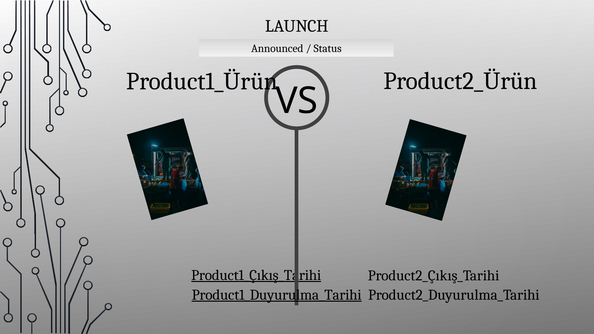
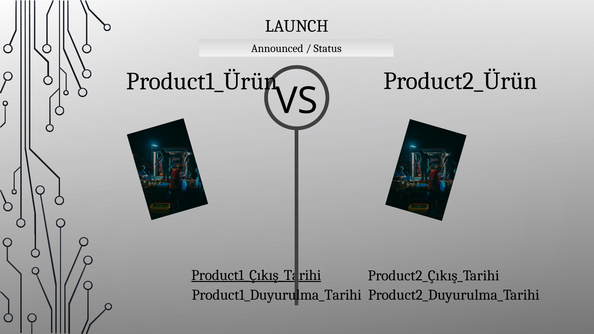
Product1_Duyurulma_Tarihi underline: present -> none
